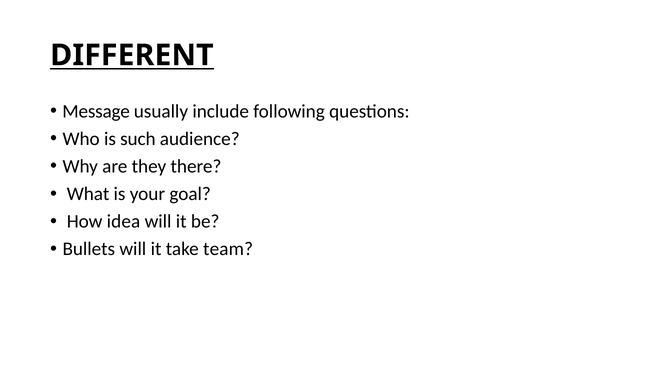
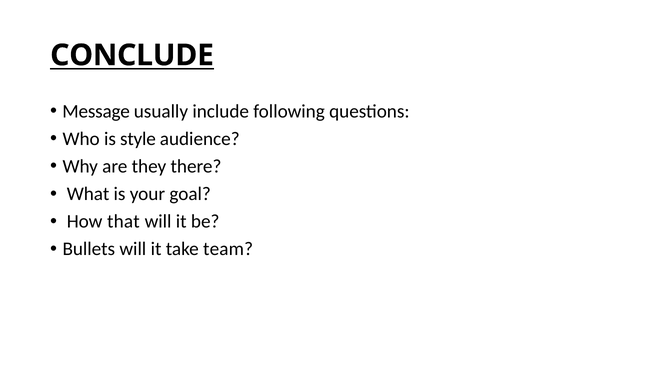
DIFFERENT: DIFFERENT -> CONCLUDE
such: such -> style
idea: idea -> that
